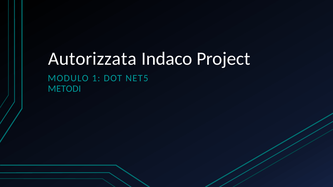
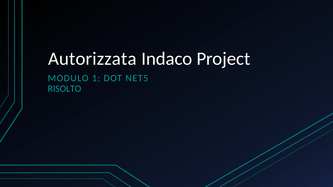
METODI: METODI -> RISOLTO
